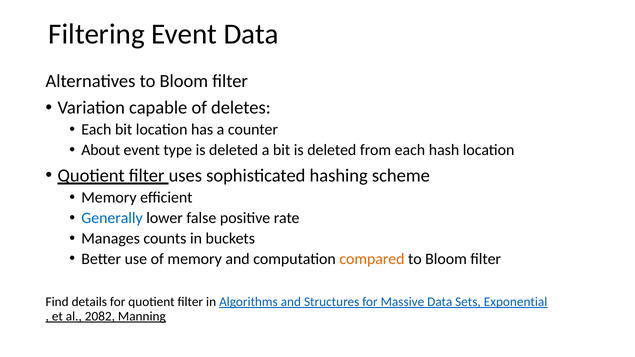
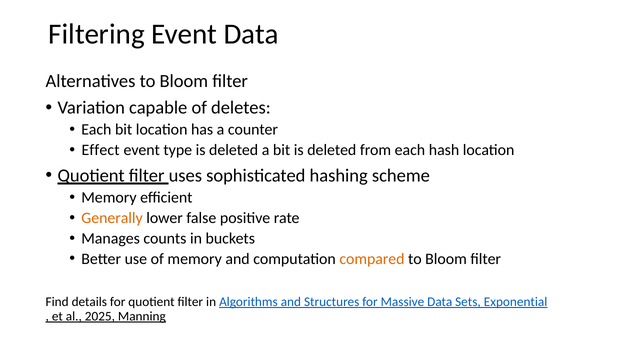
About: About -> Effect
Generally colour: blue -> orange
2082: 2082 -> 2025
